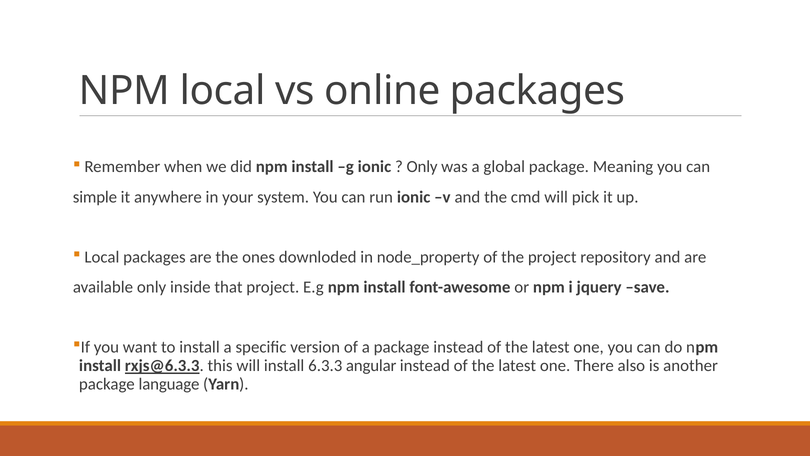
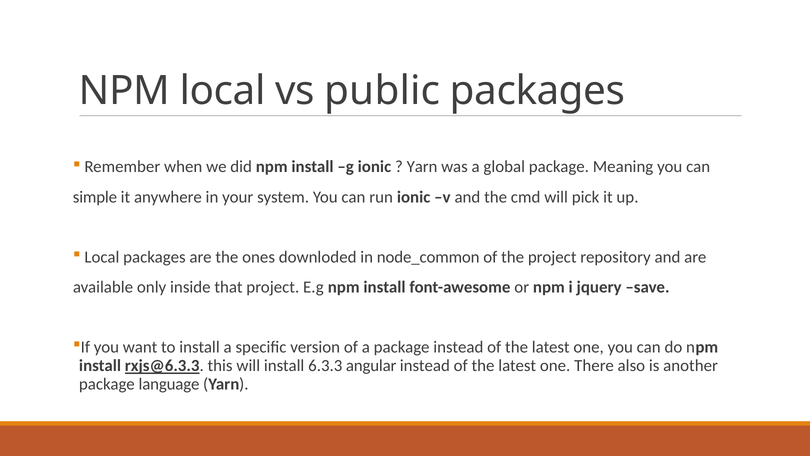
online: online -> public
Only at (422, 167): Only -> Yarn
node_property: node_property -> node_common
